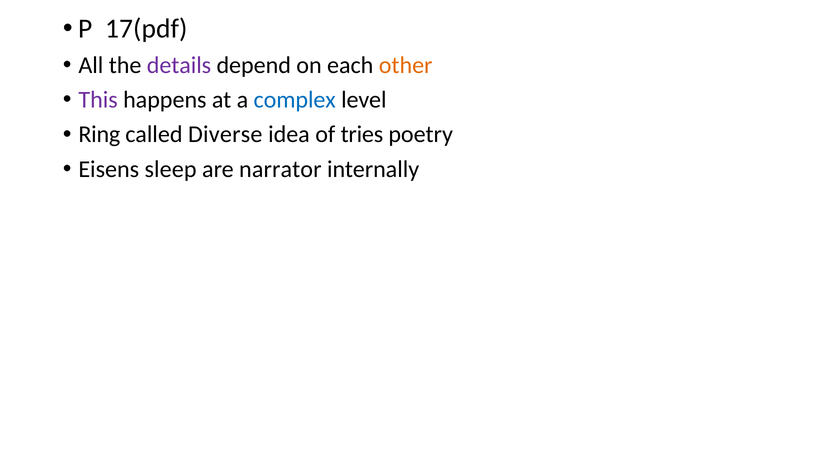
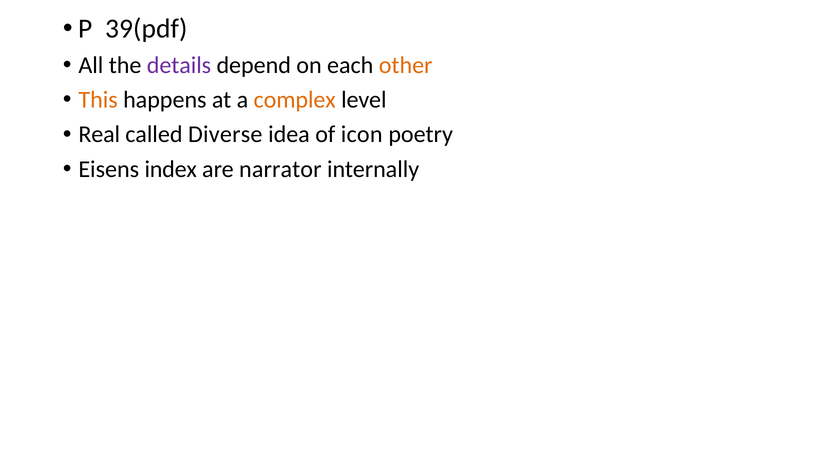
17(pdf: 17(pdf -> 39(pdf
This colour: purple -> orange
complex colour: blue -> orange
Ring: Ring -> Real
tries: tries -> icon
sleep: sleep -> index
